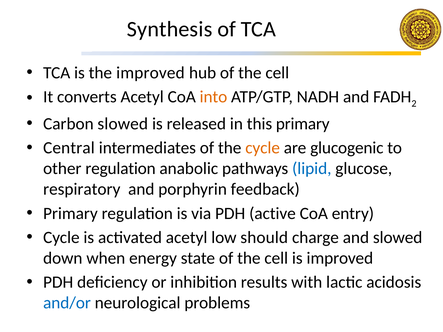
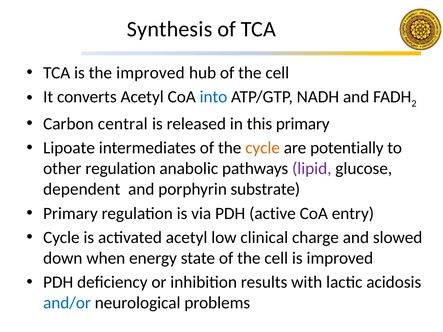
into colour: orange -> blue
Carbon slowed: slowed -> central
Central: Central -> Lipoate
glucogenic: glucogenic -> potentially
lipid colour: blue -> purple
respiratory: respiratory -> dependent
feedback: feedback -> substrate
should: should -> clinical
